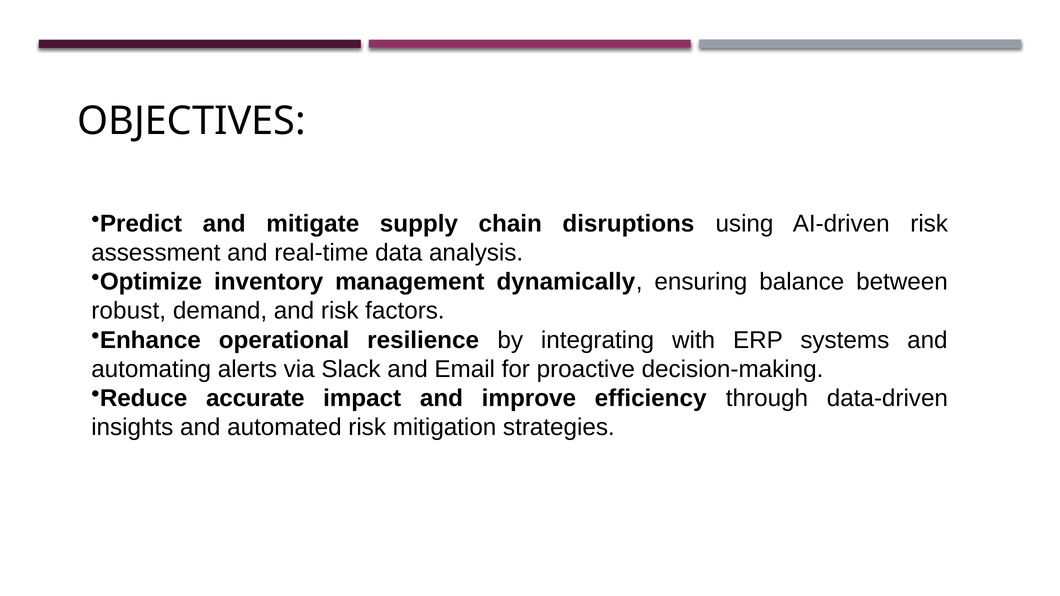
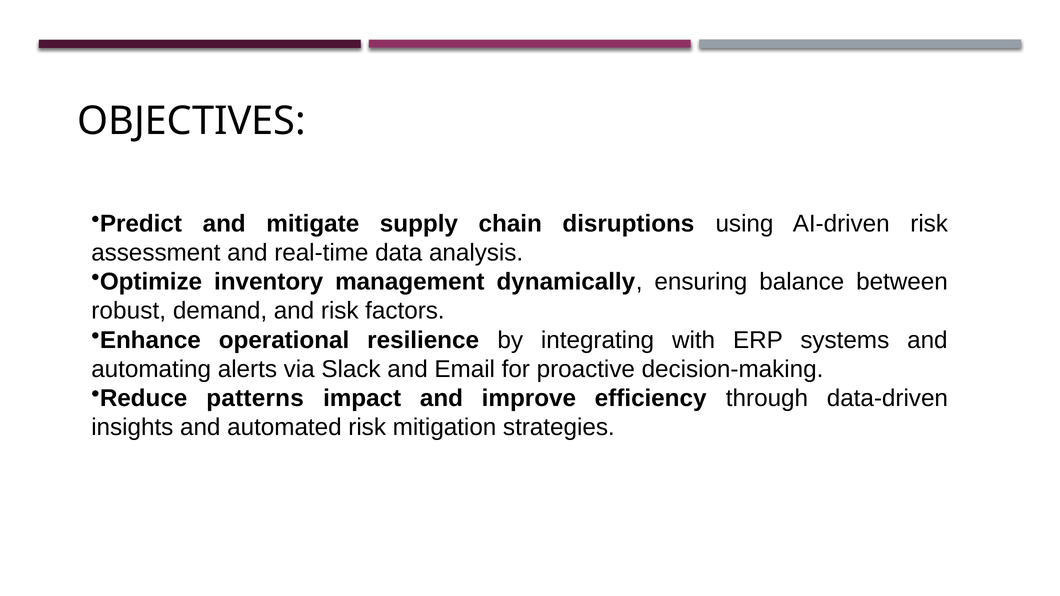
accurate: accurate -> patterns
